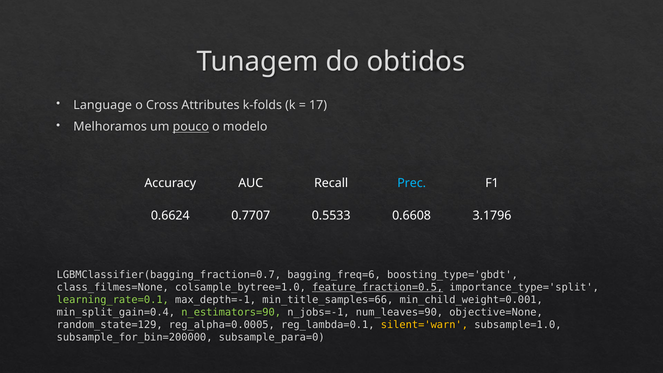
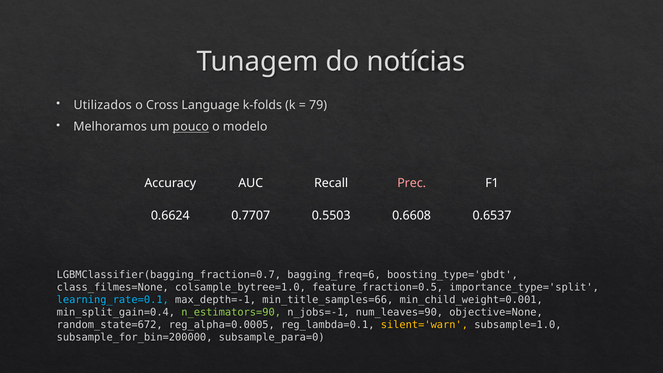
obtidos: obtidos -> notícias
Language: Language -> Utilizados
Attributes: Attributes -> Language
17: 17 -> 79
Prec colour: light blue -> pink
0.5533: 0.5533 -> 0.5503
3.1796: 3.1796 -> 0.6537
feature_fraction=0.5 underline: present -> none
learning_rate=0.1 colour: light green -> light blue
random_state=129: random_state=129 -> random_state=672
